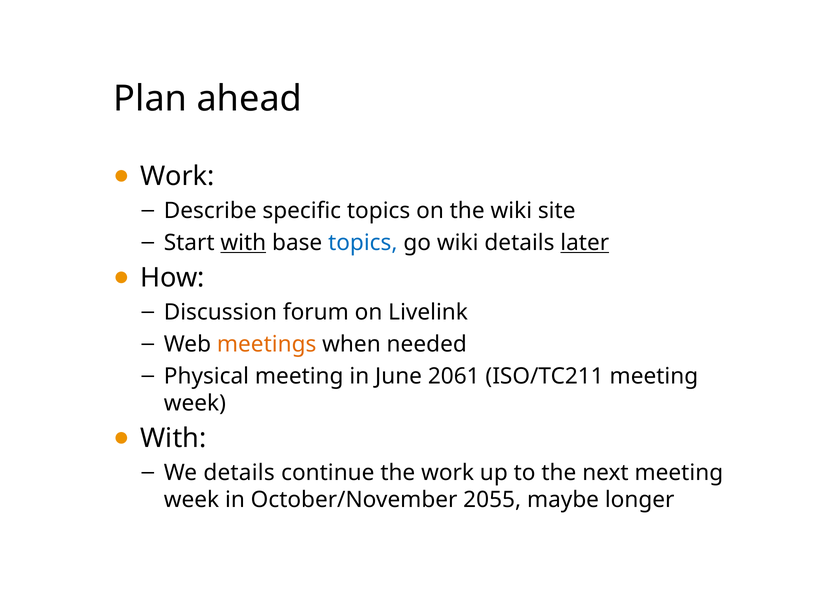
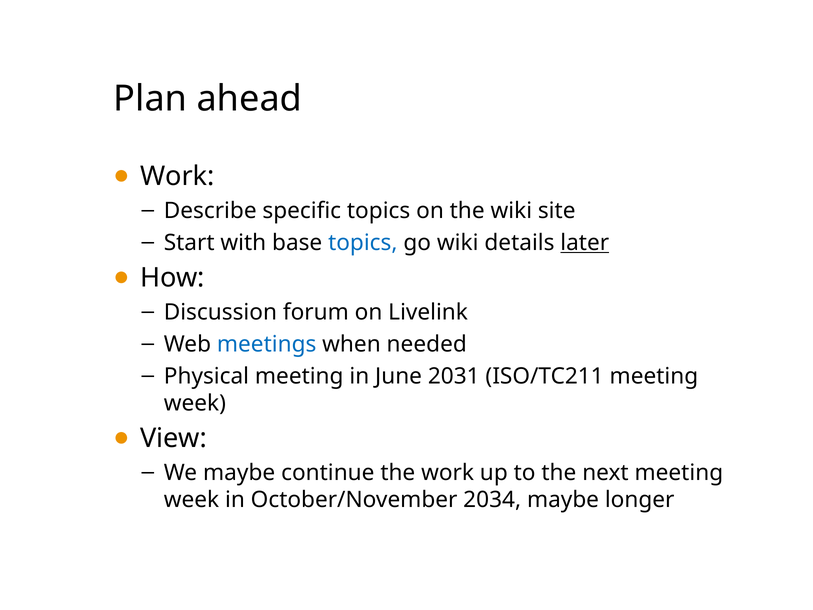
with at (243, 243) underline: present -> none
meetings colour: orange -> blue
2061: 2061 -> 2031
With at (173, 438): With -> View
We details: details -> maybe
2055: 2055 -> 2034
